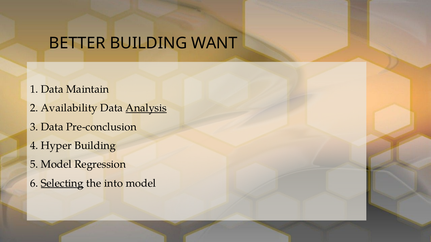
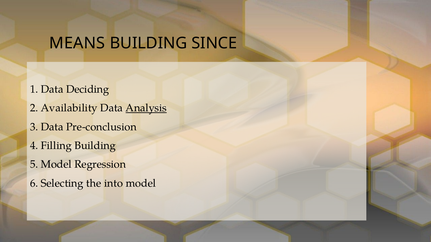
BETTER: BETTER -> MEANS
WANT: WANT -> SINCE
Maintain: Maintain -> Deciding
Hyper: Hyper -> Filling
Selecting underline: present -> none
